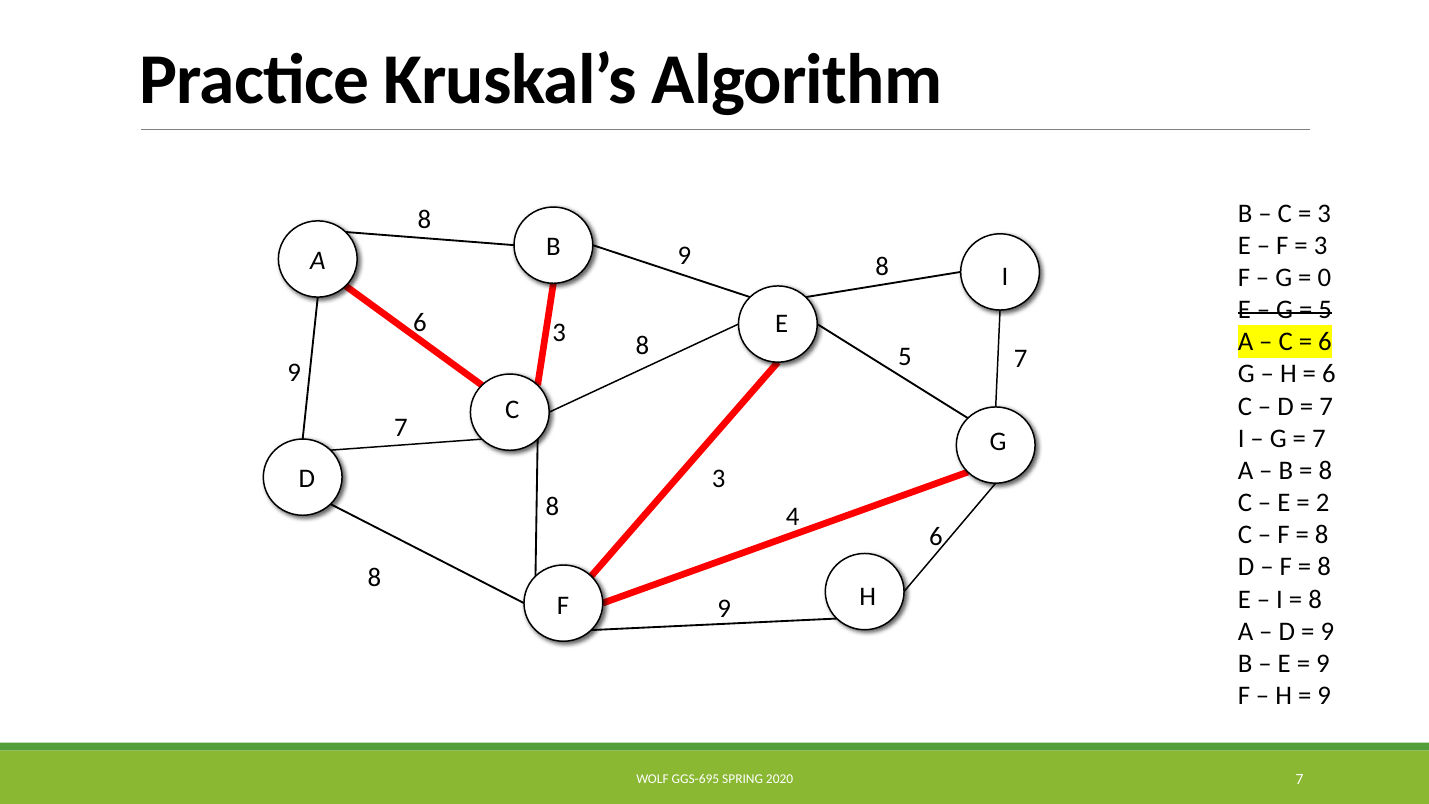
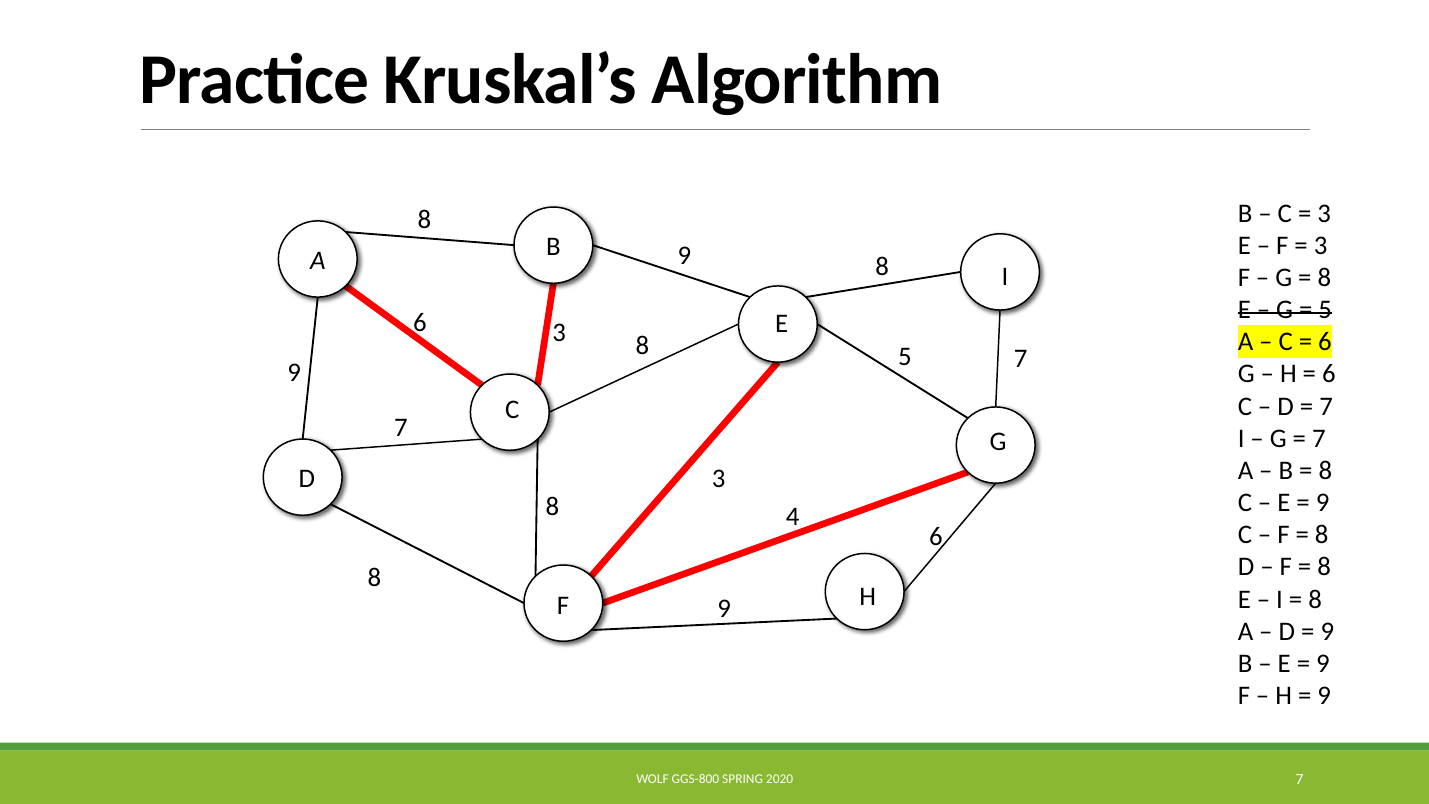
0 at (1324, 277): 0 -> 8
2 at (1323, 503): 2 -> 9
GGS-695: GGS-695 -> GGS-800
